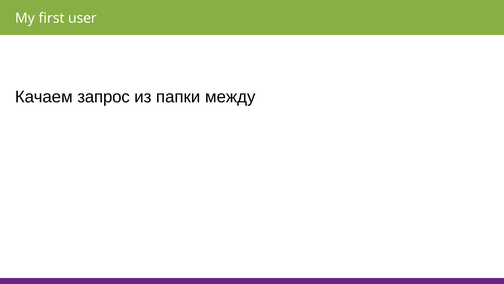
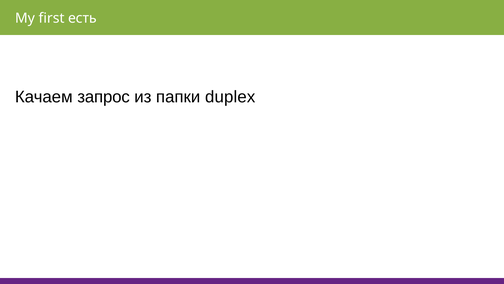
user: user -> есть
между: между -> duplex
